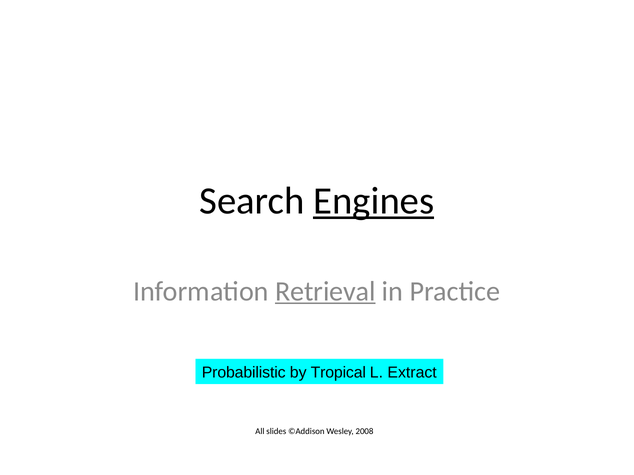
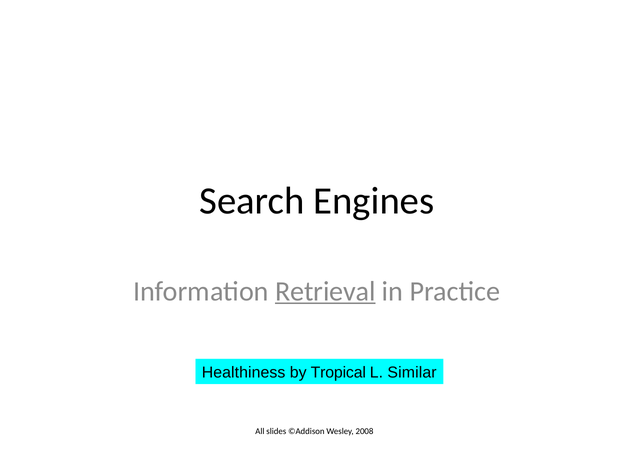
Engines underline: present -> none
Probabilistic: Probabilistic -> Healthiness
Extract: Extract -> Similar
